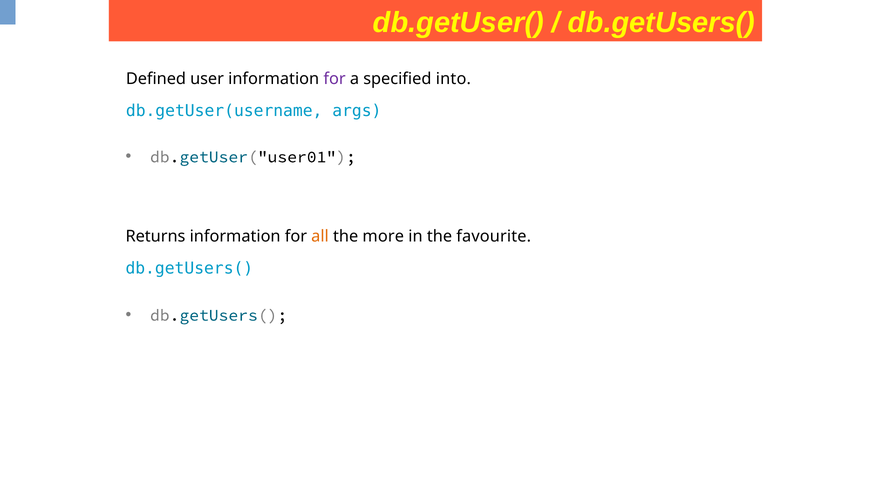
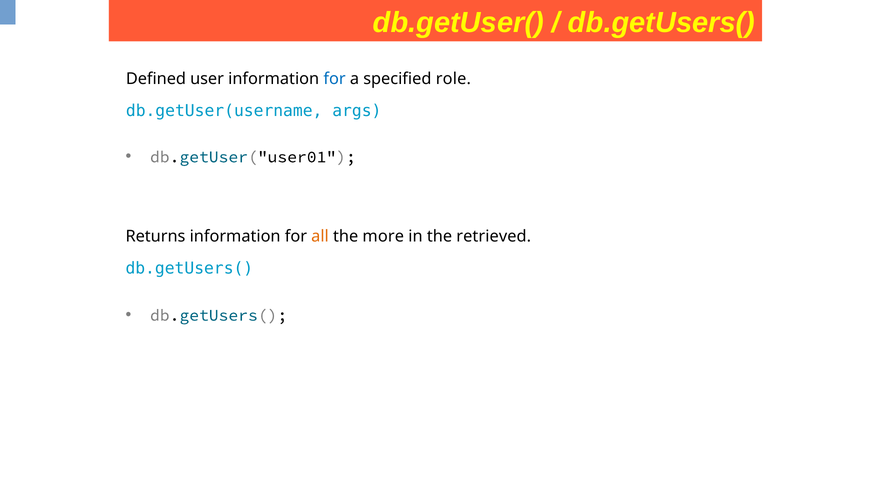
for at (335, 79) colour: purple -> blue
into: into -> role
favourite: favourite -> retrieved
